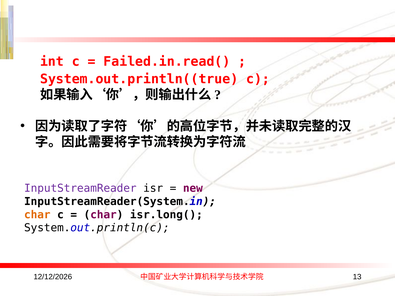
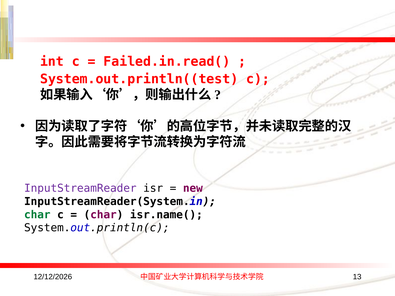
System.out.println((true: System.out.println((true -> System.out.println((test
char at (37, 215) colour: orange -> green
isr.long(: isr.long( -> isr.name(
